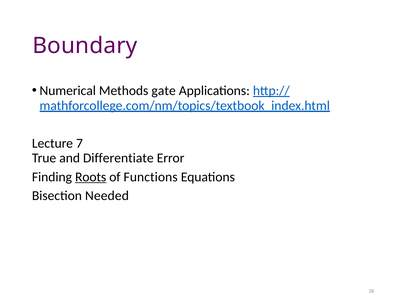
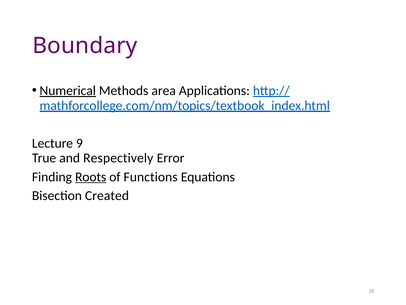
Numerical underline: none -> present
gate: gate -> area
7: 7 -> 9
Differentiate: Differentiate -> Respectively
Needed: Needed -> Created
